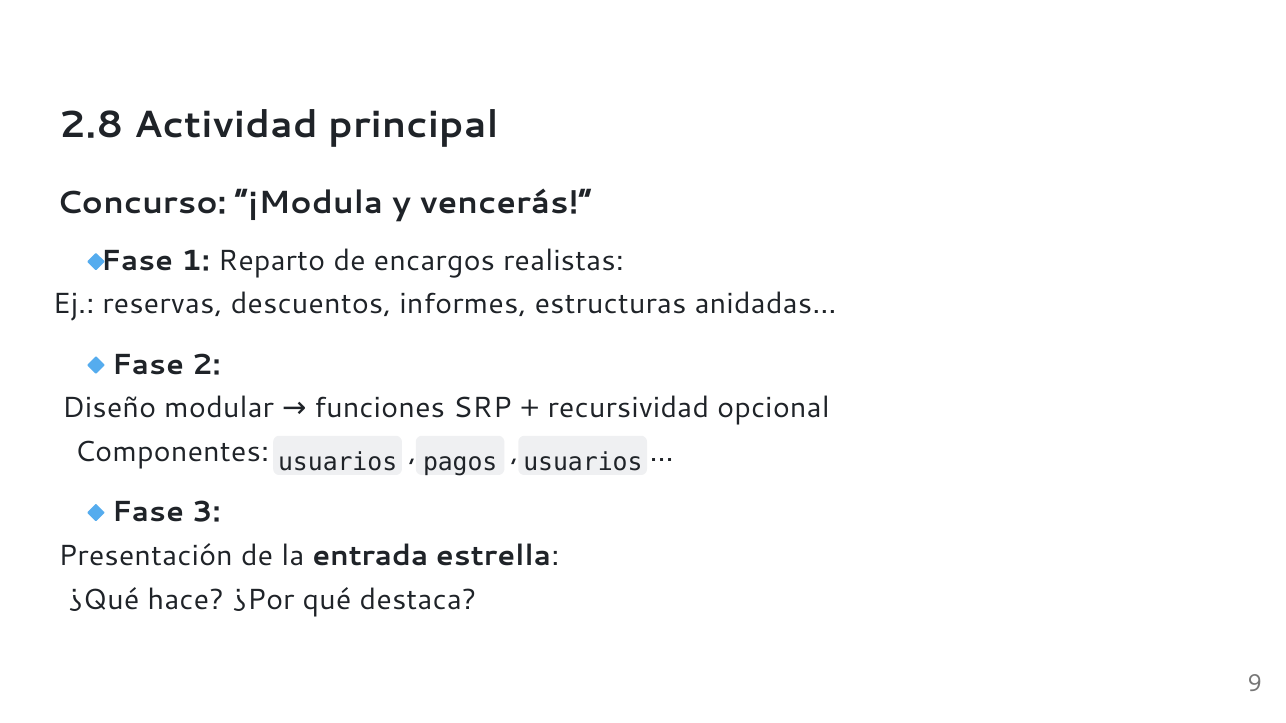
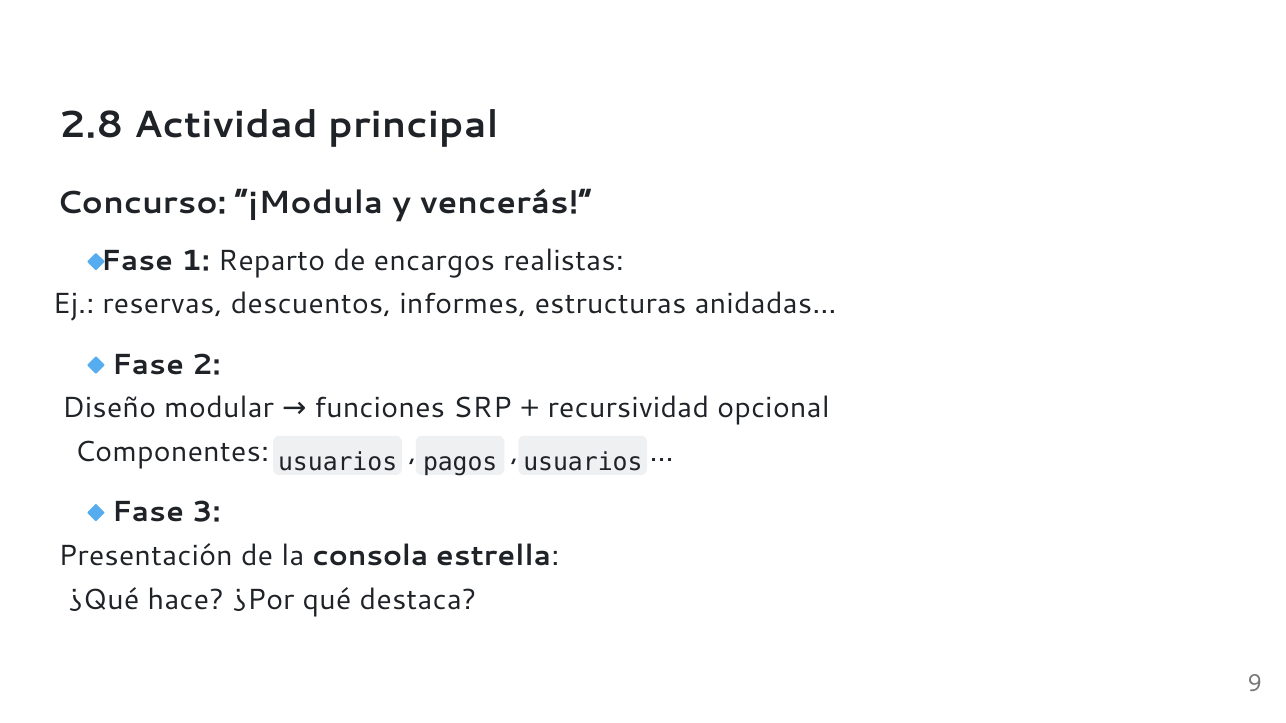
entrada: entrada -> consola
